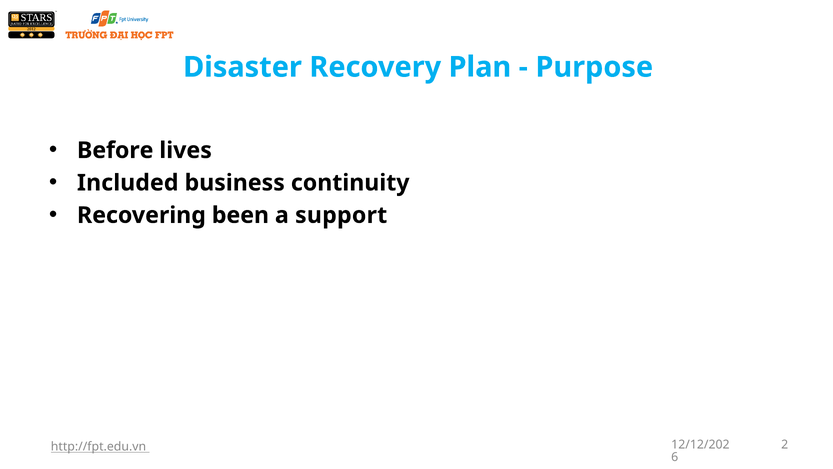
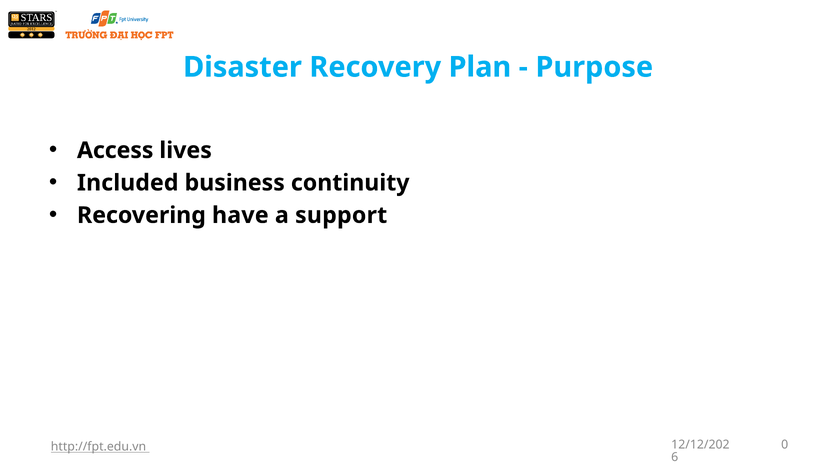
Before: Before -> Access
been: been -> have
2: 2 -> 0
